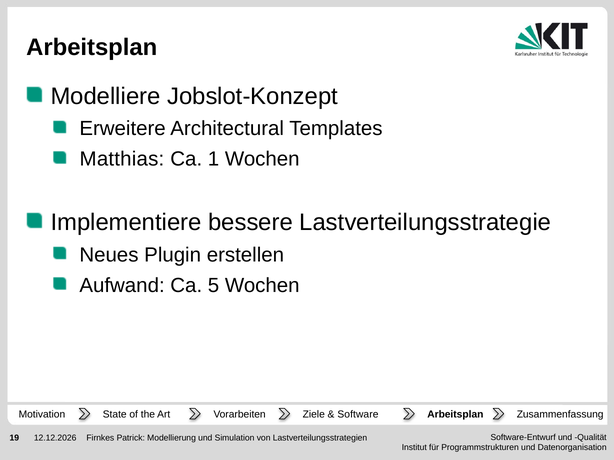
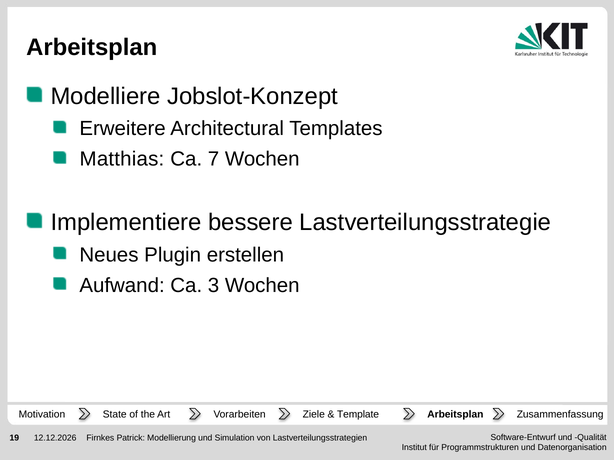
1: 1 -> 7
5: 5 -> 3
Software: Software -> Template
